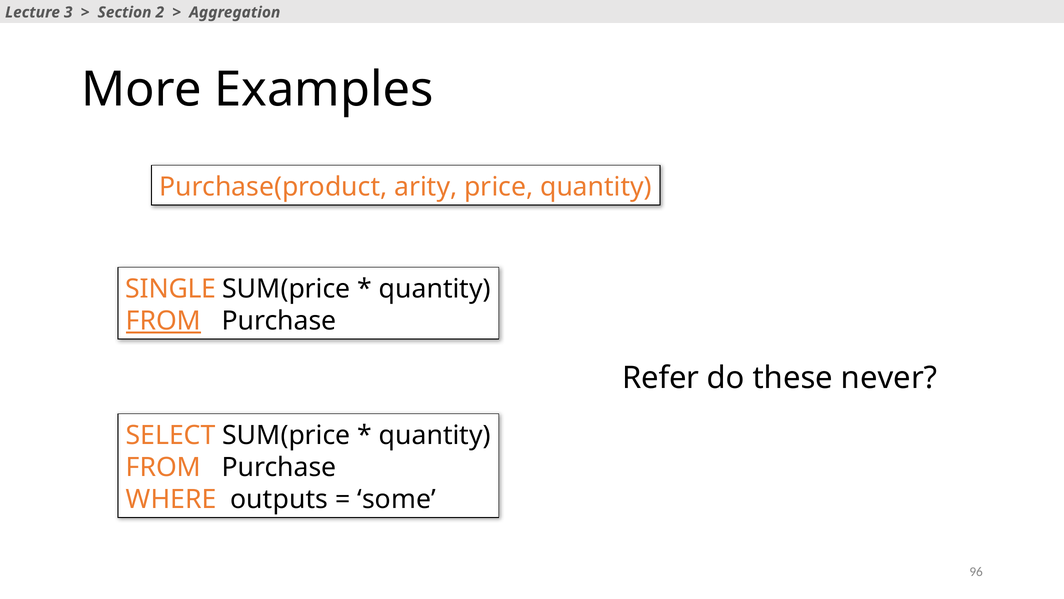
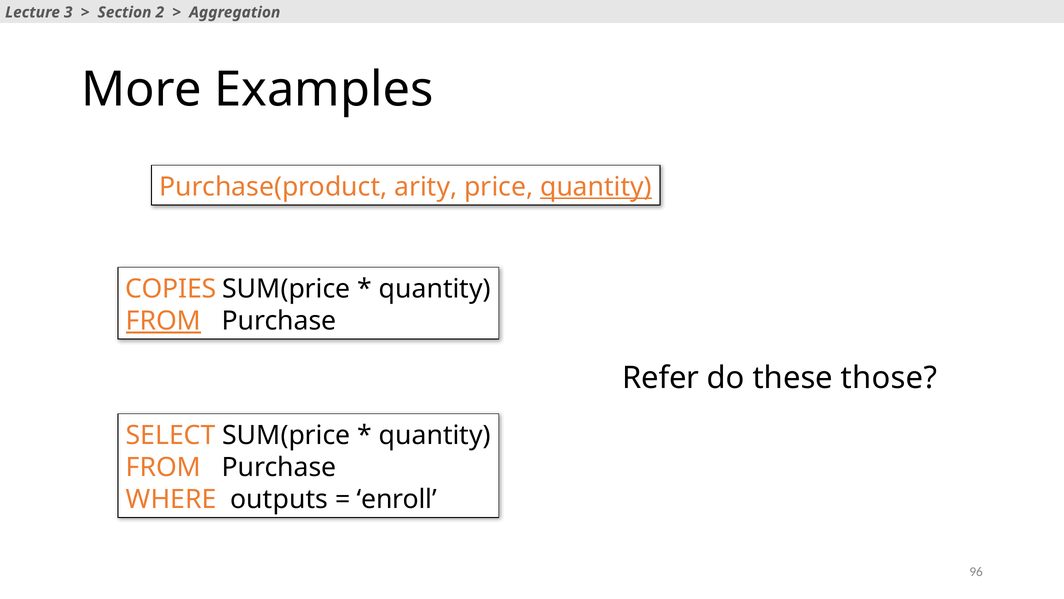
quantity at (596, 187) underline: none -> present
SINGLE: SINGLE -> COPIES
never: never -> those
some: some -> enroll
